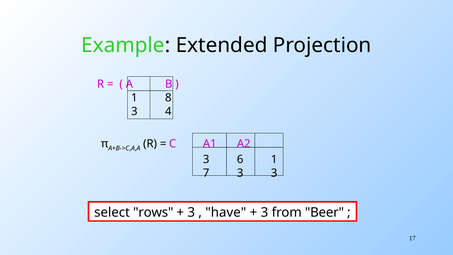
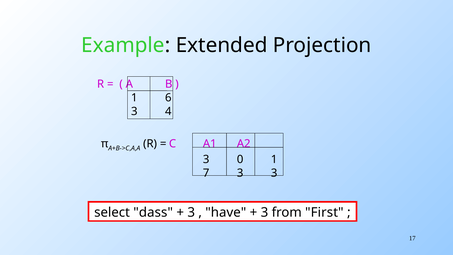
8: 8 -> 6
6: 6 -> 0
rows: rows -> dass
Beer: Beer -> First
